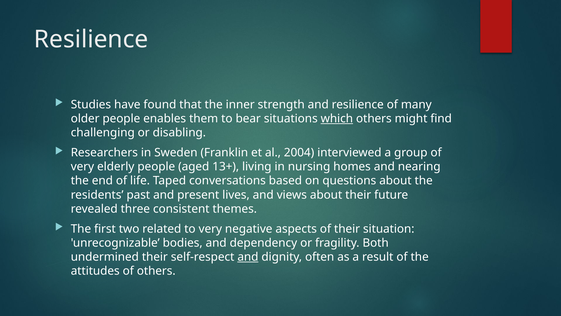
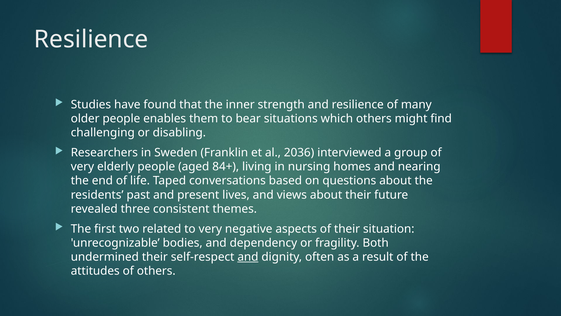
which underline: present -> none
2004: 2004 -> 2036
13+: 13+ -> 84+
